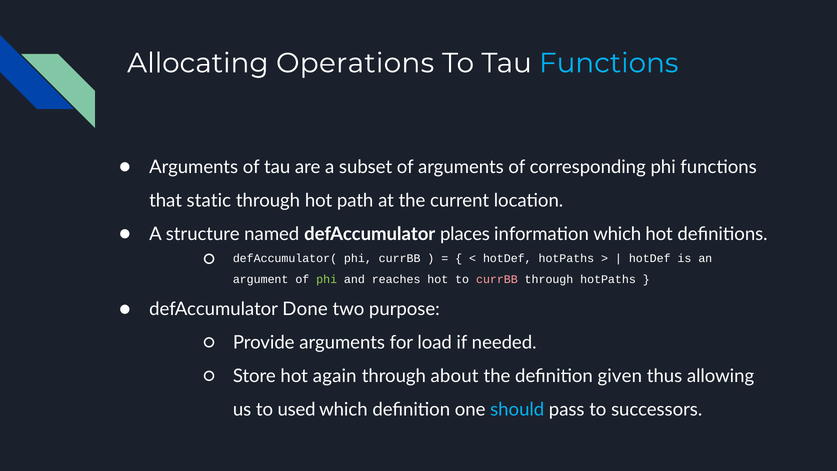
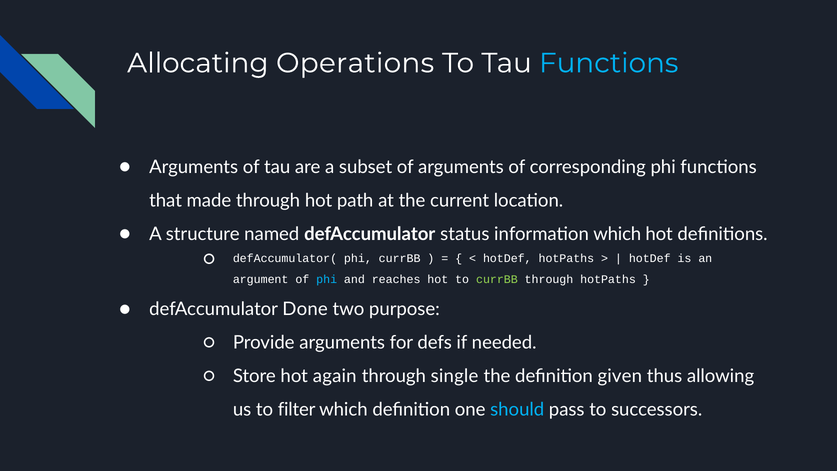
static: static -> made
places: places -> status
phi at (327, 279) colour: light green -> light blue
currBB at (497, 279) colour: pink -> light green
load: load -> defs
about: about -> single
used: used -> filter
